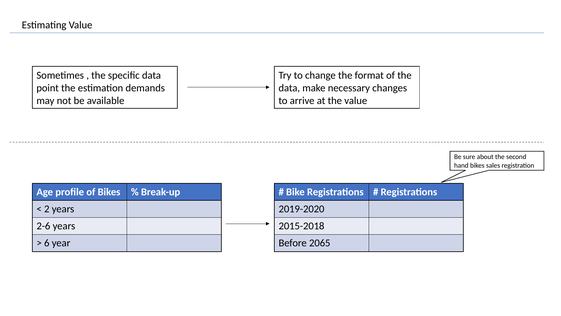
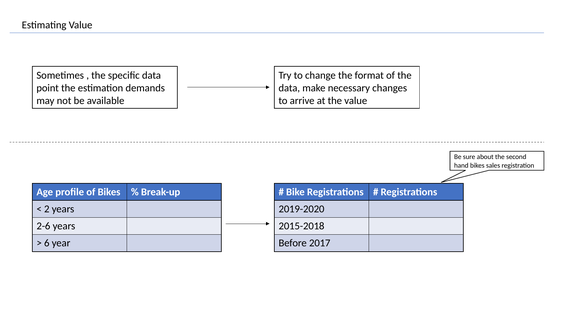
2065: 2065 -> 2017
